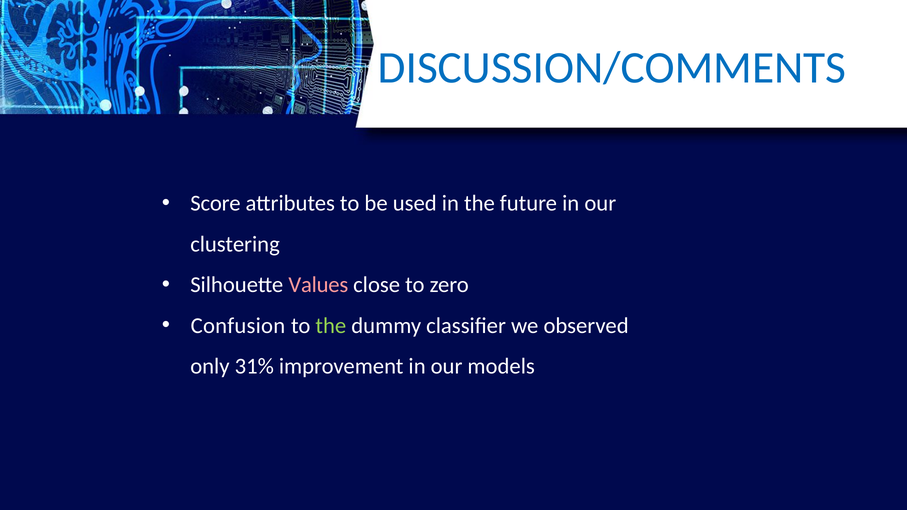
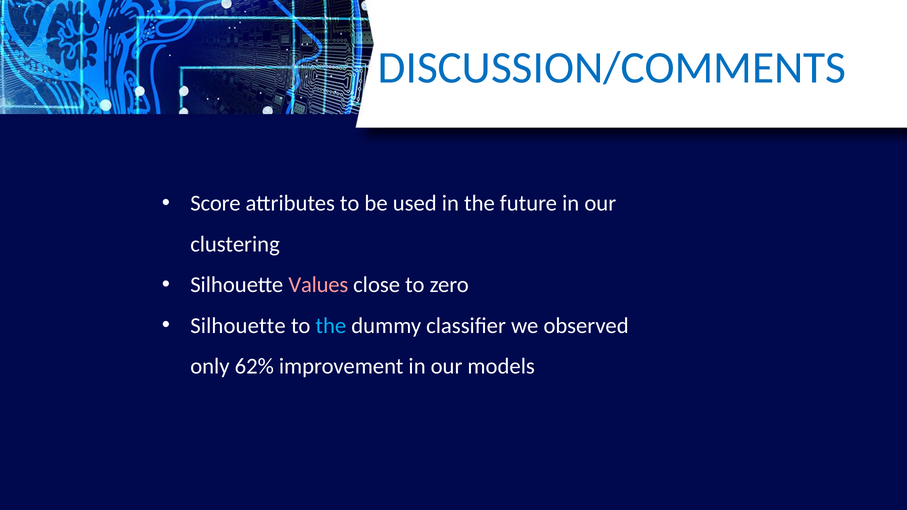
Confusion at (238, 326): Confusion -> Silhouette
the at (331, 326) colour: light green -> light blue
31%: 31% -> 62%
